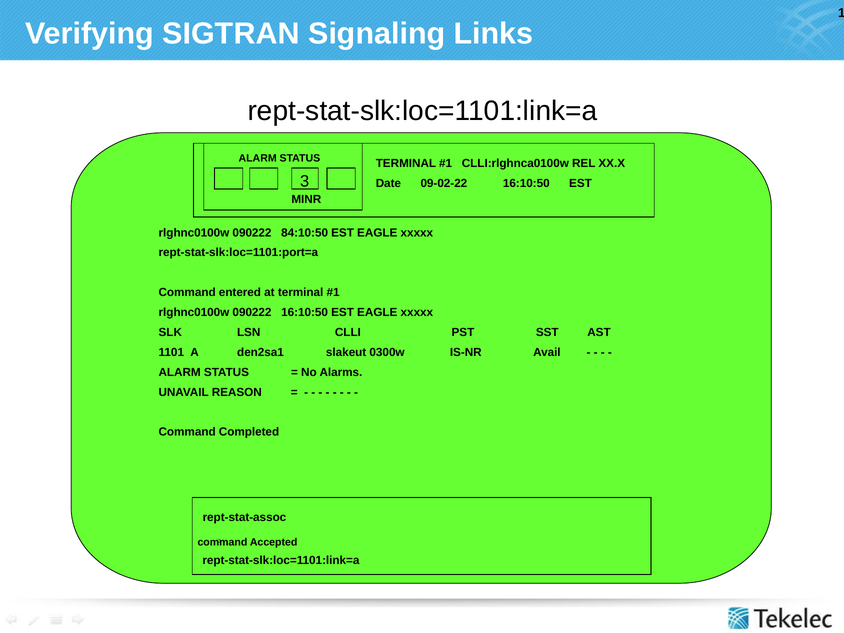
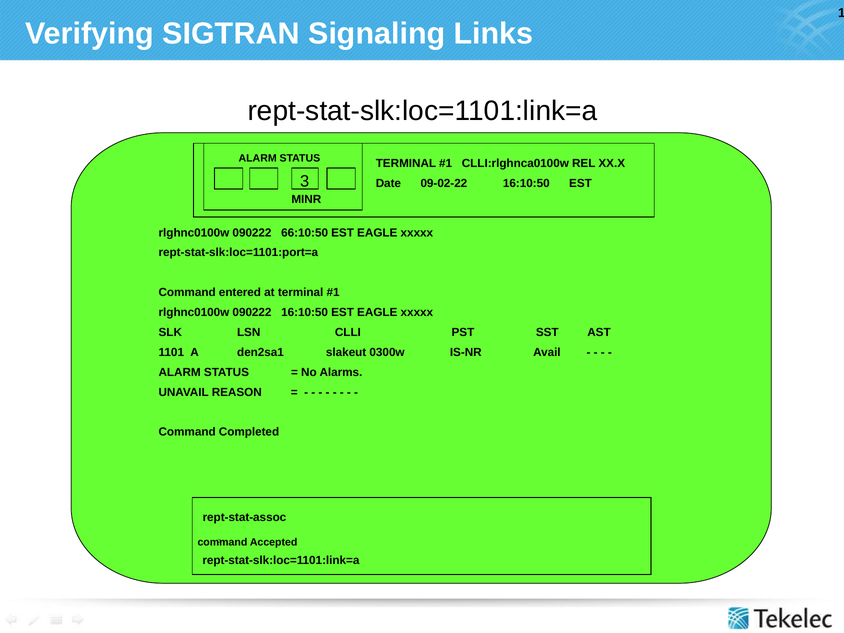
84:10:50: 84:10:50 -> 66:10:50
